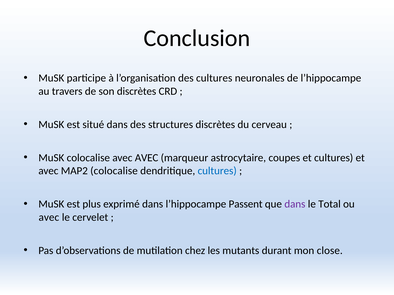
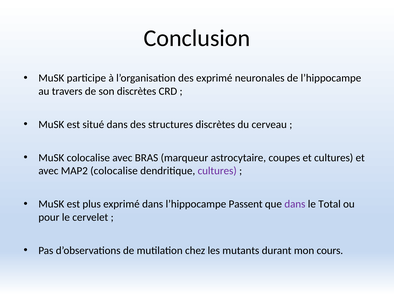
des cultures: cultures -> exprimé
avec AVEC: AVEC -> BRAS
cultures at (217, 171) colour: blue -> purple
avec at (49, 218): avec -> pour
close: close -> cours
